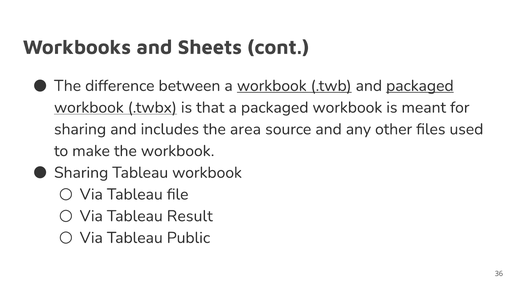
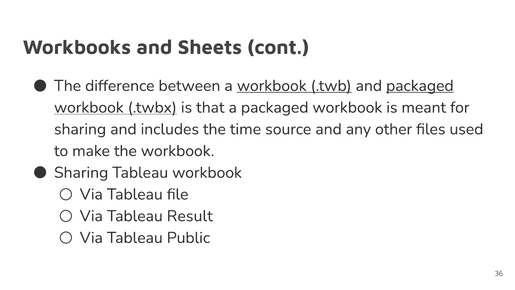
area: area -> time
